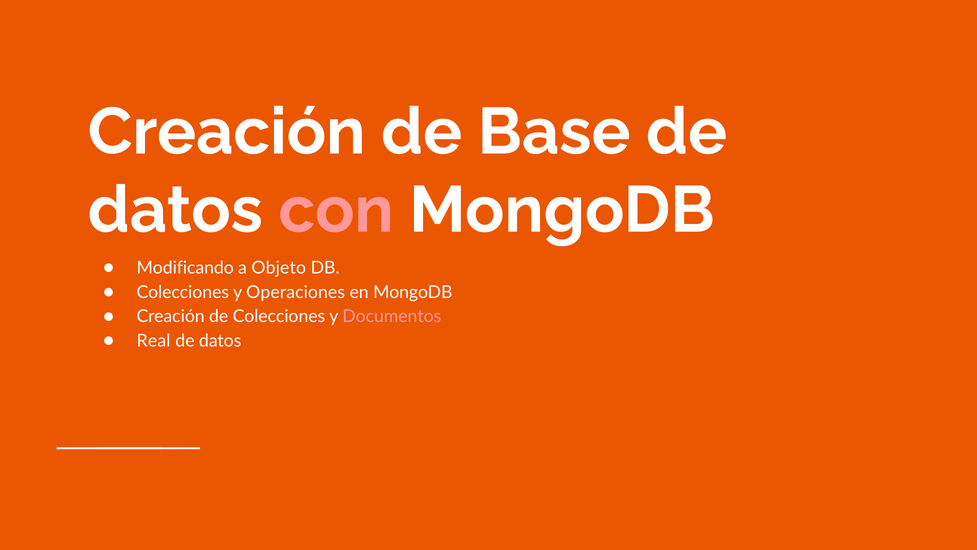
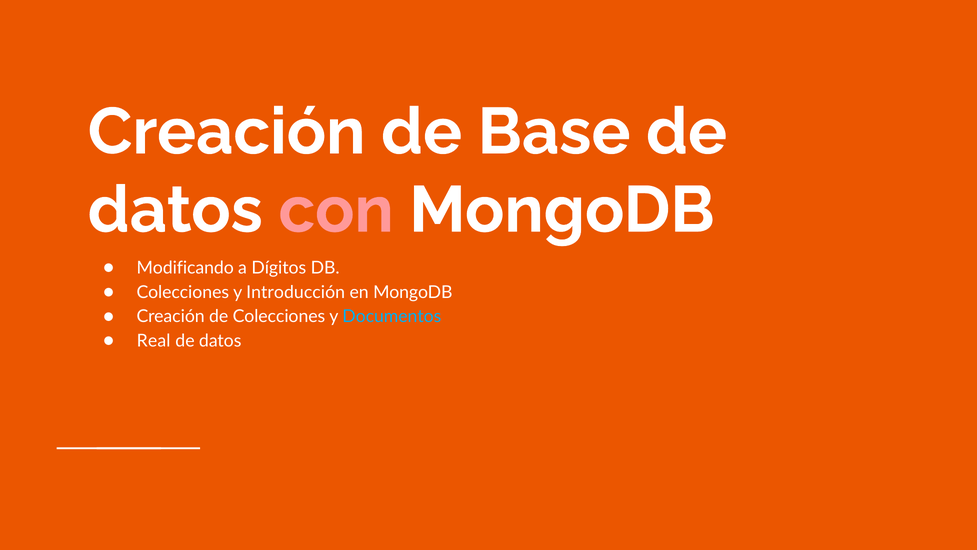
Objeto: Objeto -> Dígitos
Operaciones: Operaciones -> Introducción
Documentos colour: pink -> light blue
